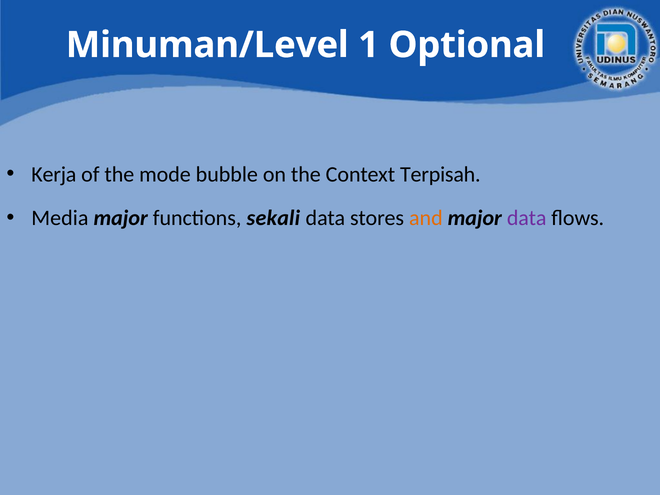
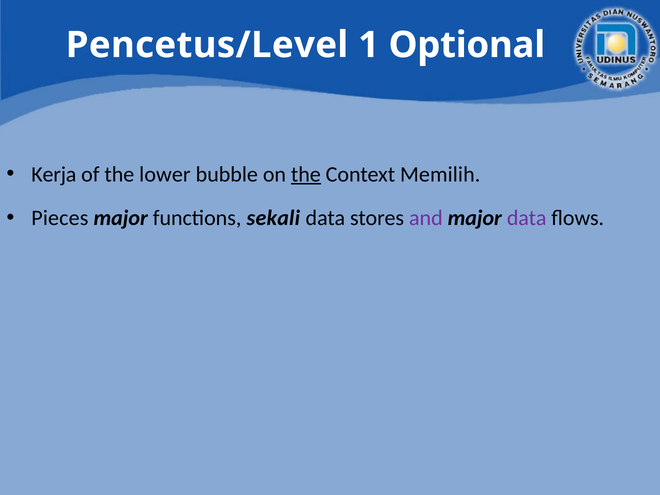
Minuman/Level: Minuman/Level -> Pencetus/Level
mode: mode -> lower
the at (306, 174) underline: none -> present
Terpisah: Terpisah -> Memilih
Media: Media -> Pieces
and colour: orange -> purple
